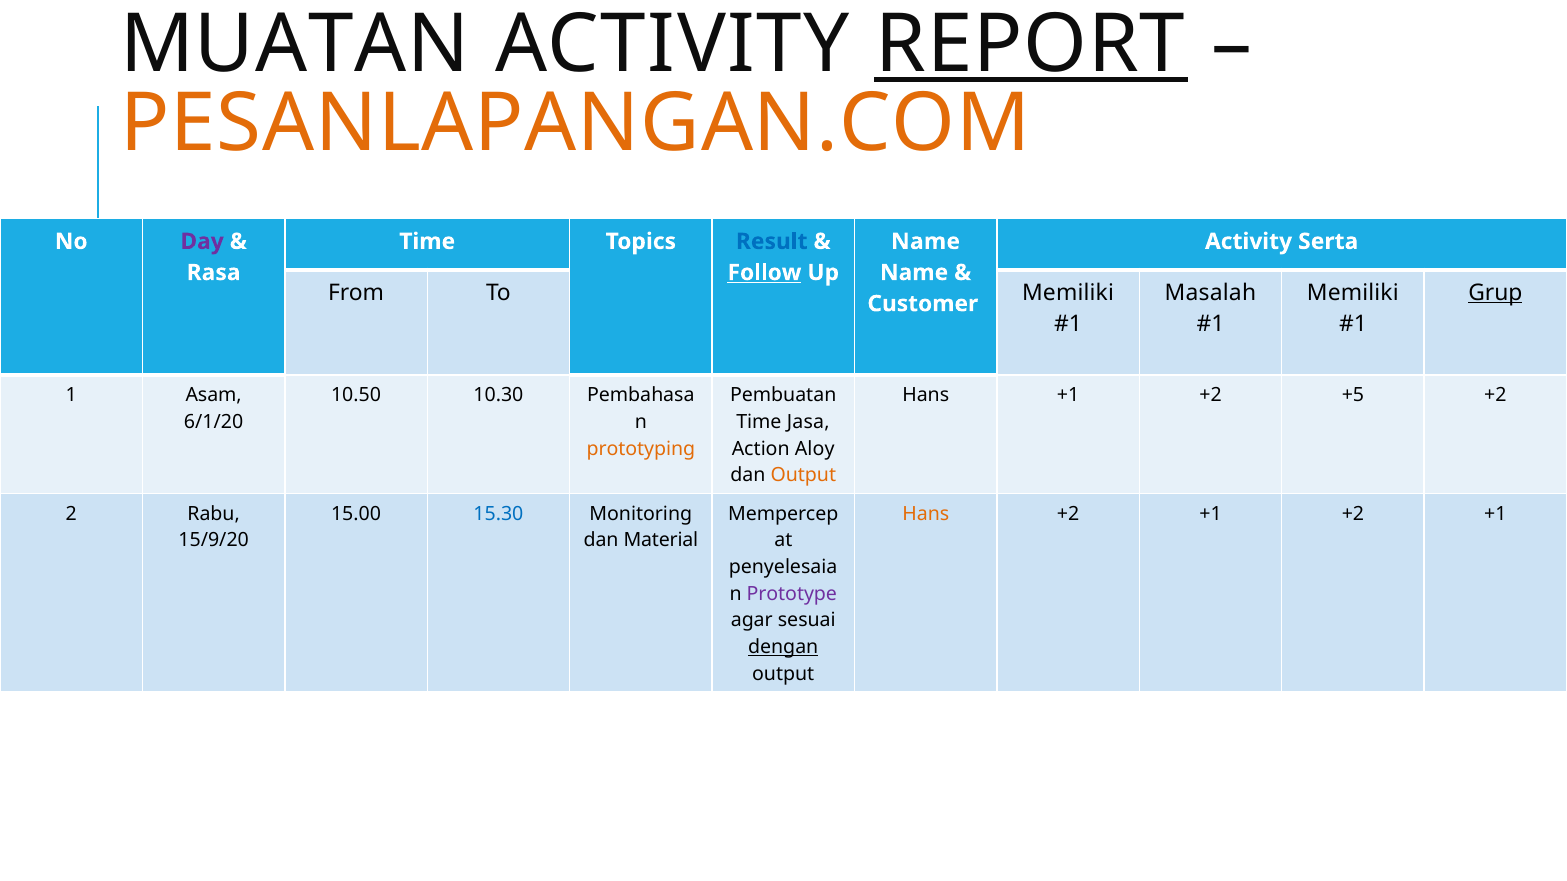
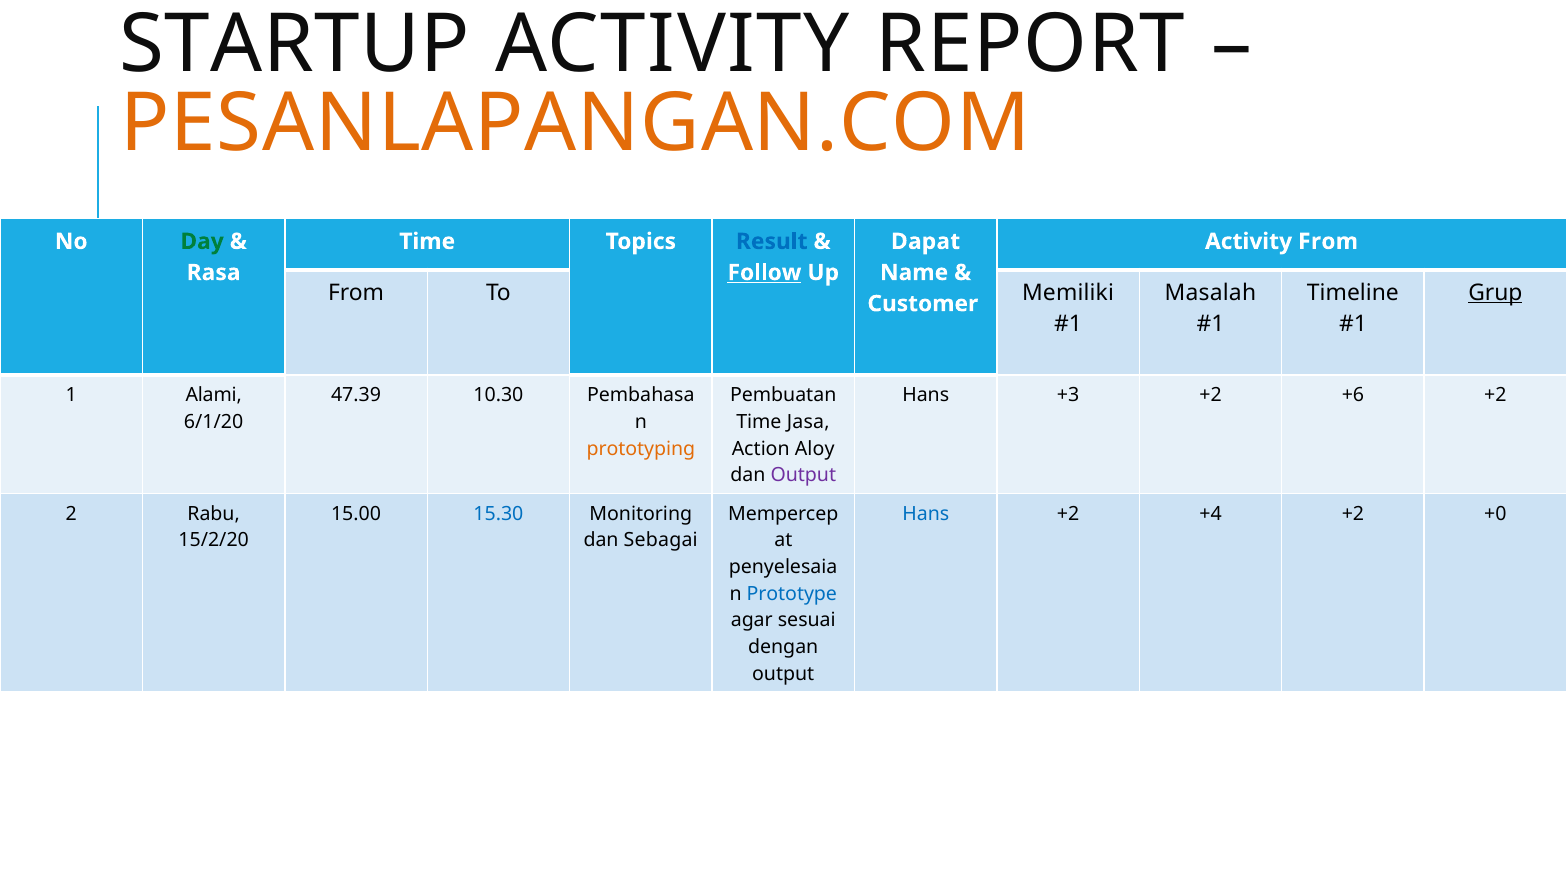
MUATAN: MUATAN -> STARTUP
REPORT underline: present -> none
Day colour: purple -> green
Name at (926, 242): Name -> Dapat
Activity Serta: Serta -> From
Memiliki at (1353, 293): Memiliki -> Timeline
Asam: Asam -> Alami
10.50: 10.50 -> 47.39
Hans +1: +1 -> +3
+5: +5 -> +6
Output at (803, 476) colour: orange -> purple
Hans at (926, 514) colour: orange -> blue
+1 at (1211, 514): +1 -> +4
+1 at (1495, 514): +1 -> +0
15/9/20: 15/9/20 -> 15/2/20
Material: Material -> Sebagai
Prototype colour: purple -> blue
dengan underline: present -> none
